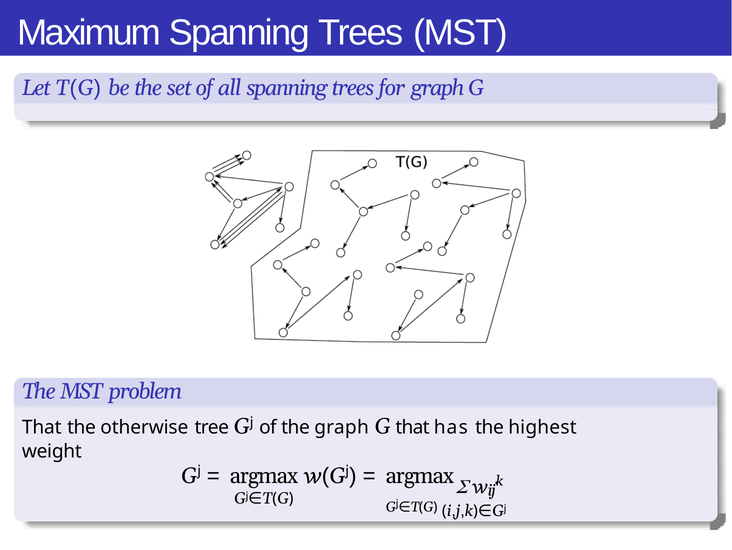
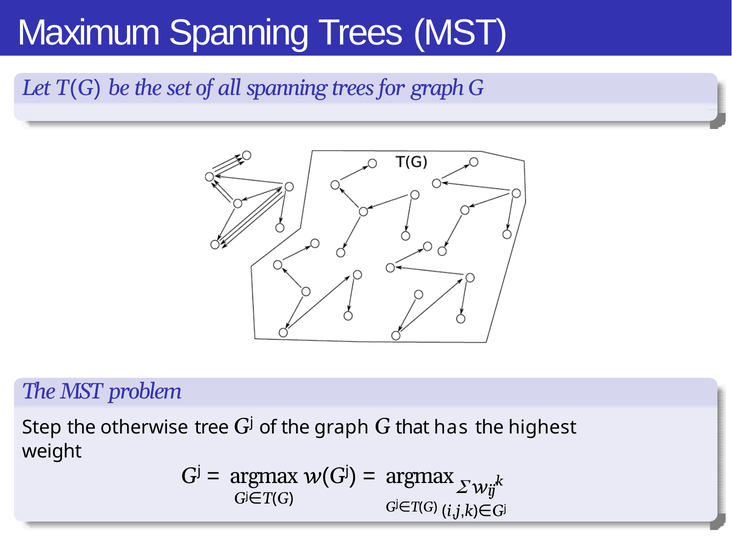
That at (42, 427): That -> Step
